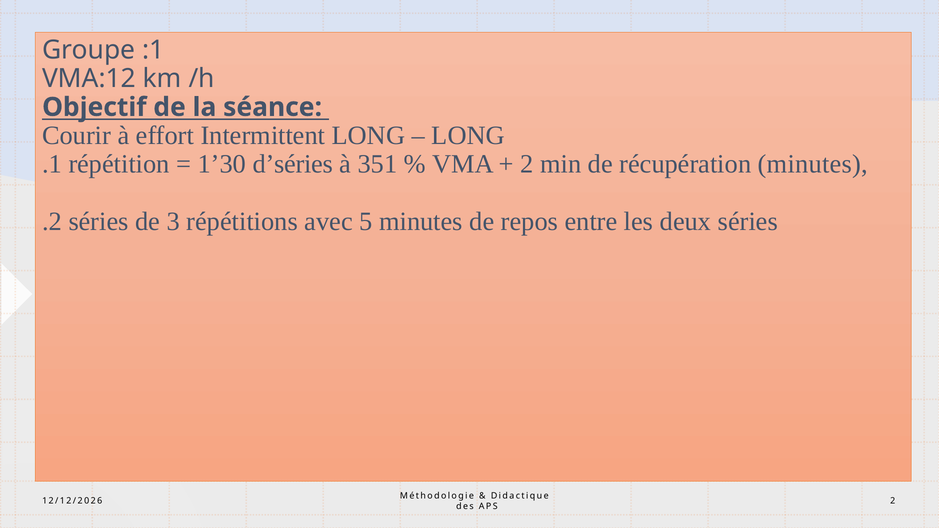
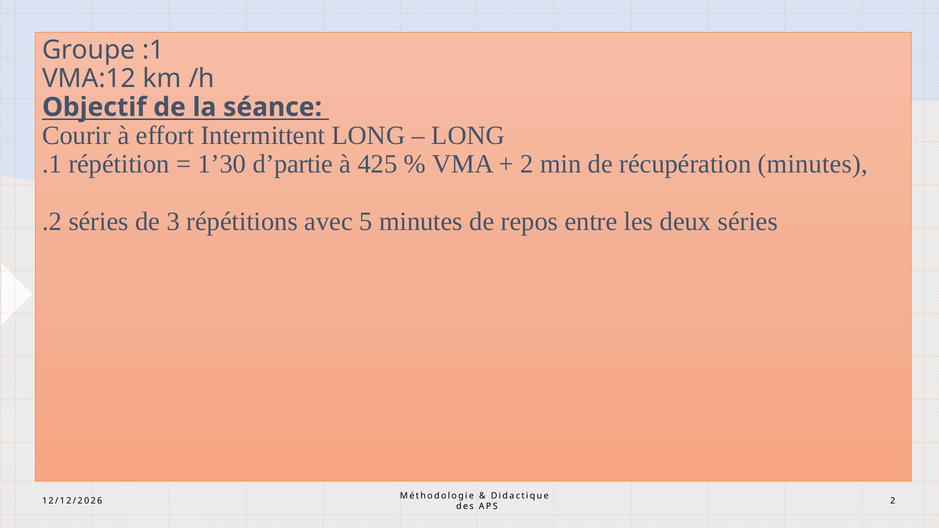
d’séries: d’séries -> d’partie
351: 351 -> 425
